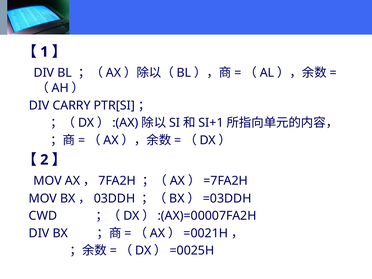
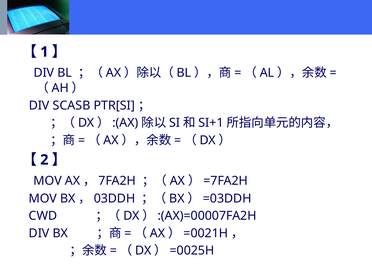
CARRY: CARRY -> SCASB
